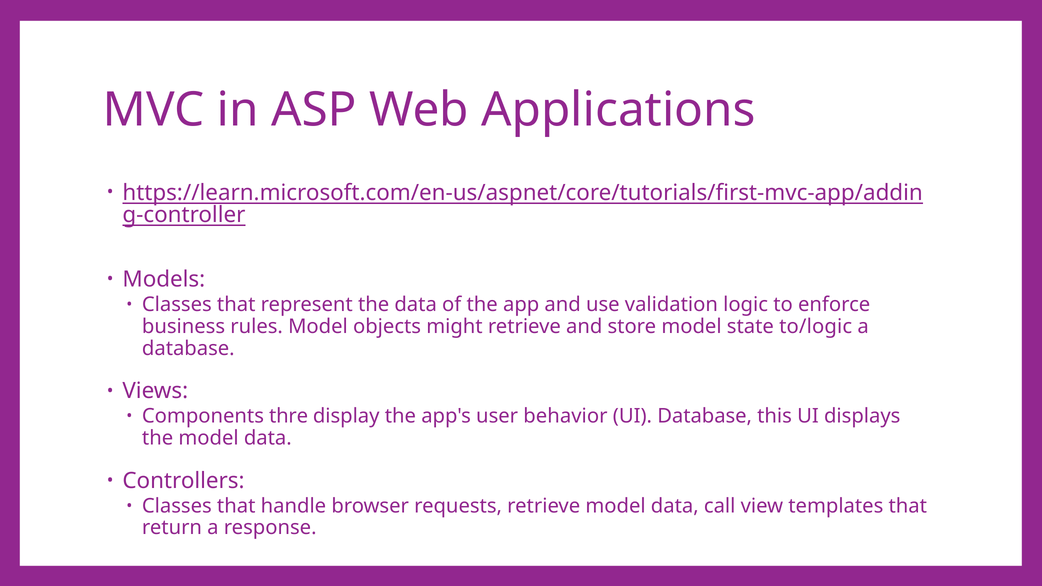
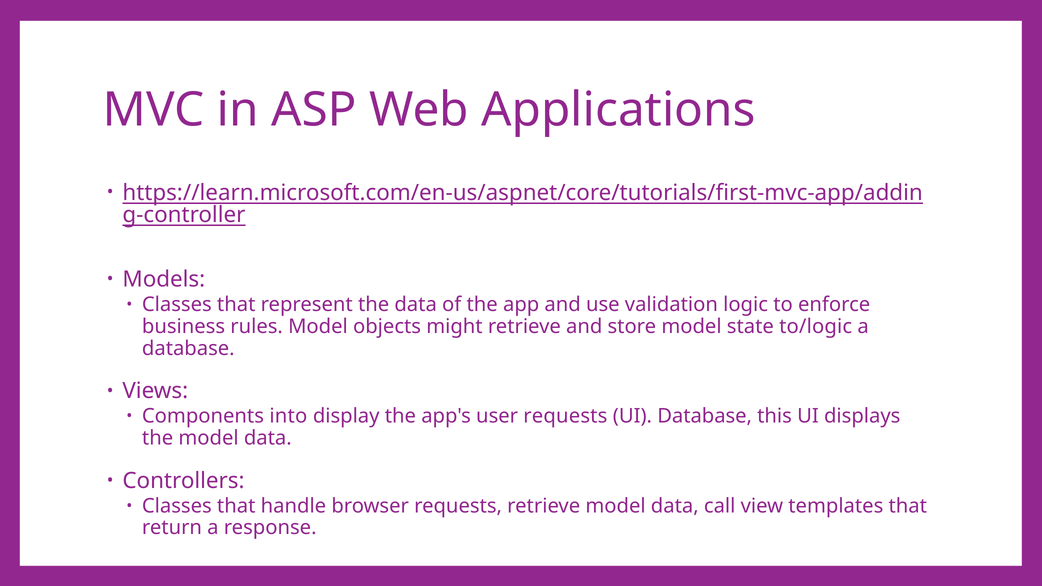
thre: thre -> into
user behavior: behavior -> requests
